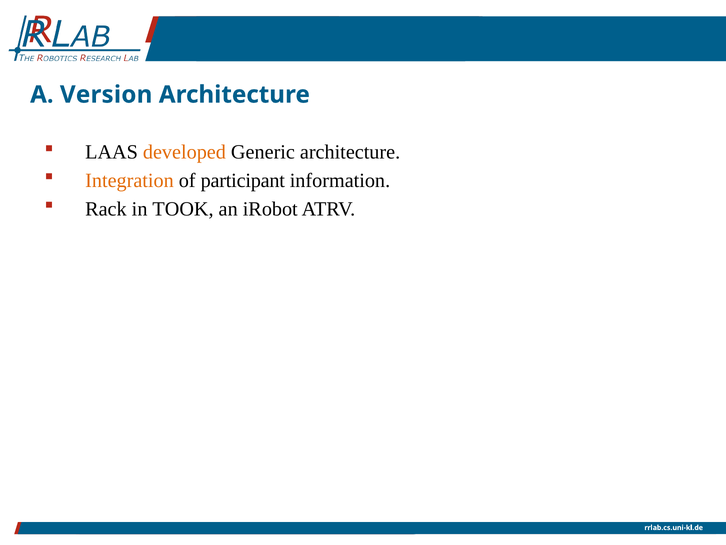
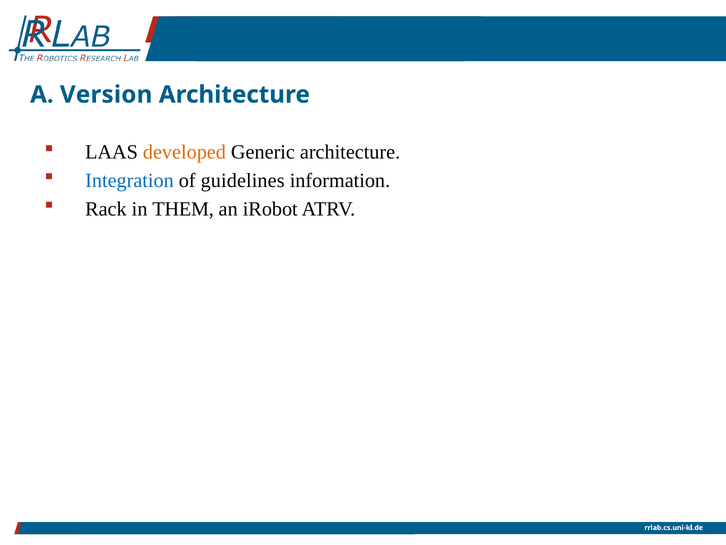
Integration colour: orange -> blue
participant: participant -> guidelines
TOOK: TOOK -> THEM
